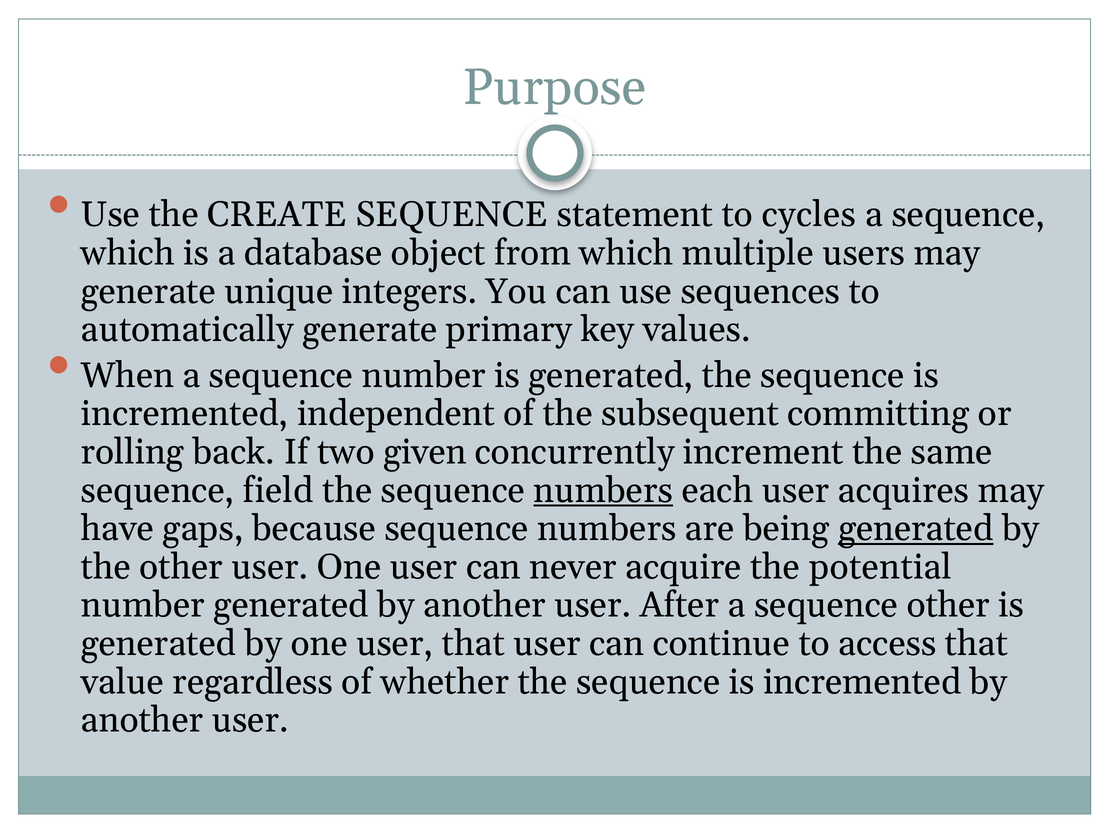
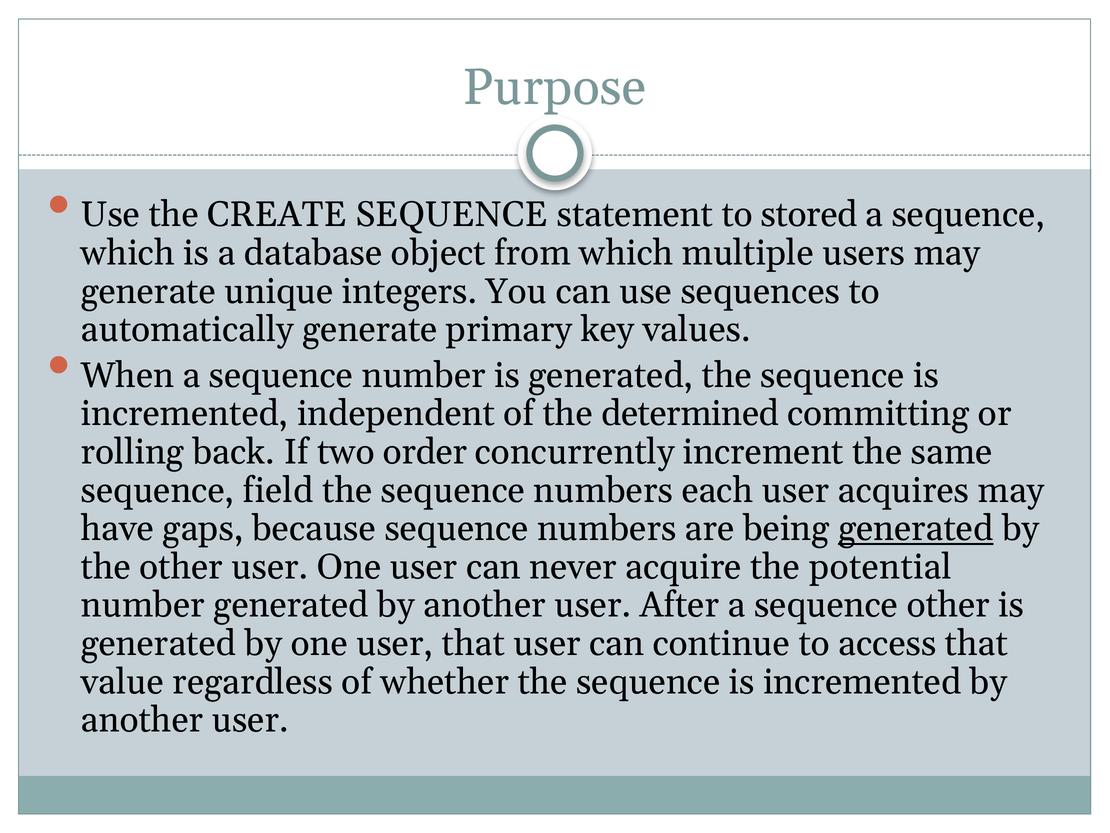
cycles: cycles -> stored
subsequent: subsequent -> determined
given: given -> order
numbers at (603, 490) underline: present -> none
